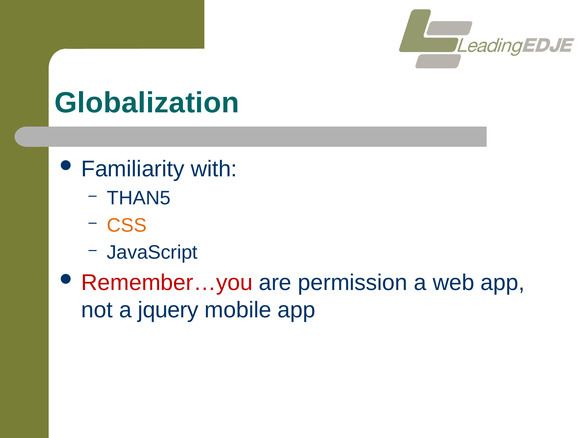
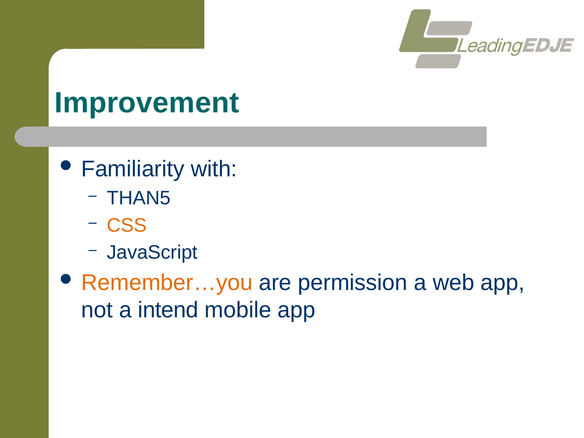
Globalization: Globalization -> Improvement
Remember…you colour: red -> orange
jquery: jquery -> intend
